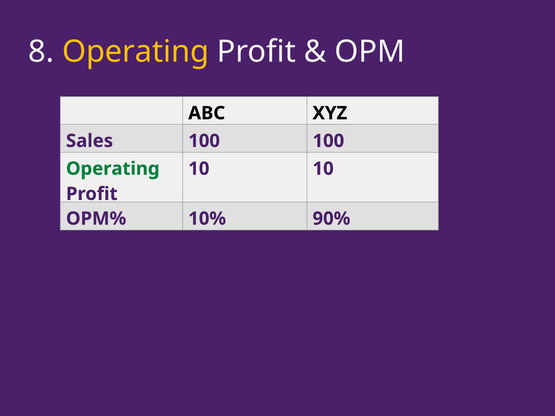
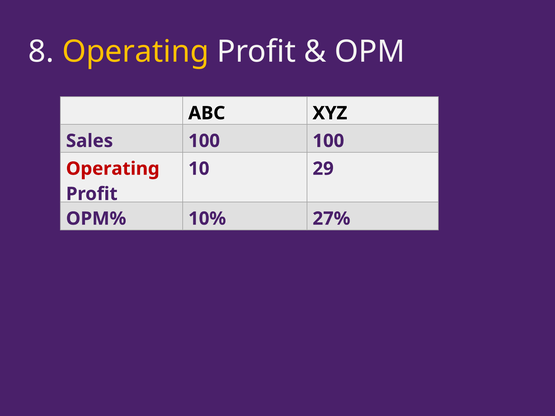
Operating at (113, 169) colour: green -> red
10 10: 10 -> 29
90%: 90% -> 27%
